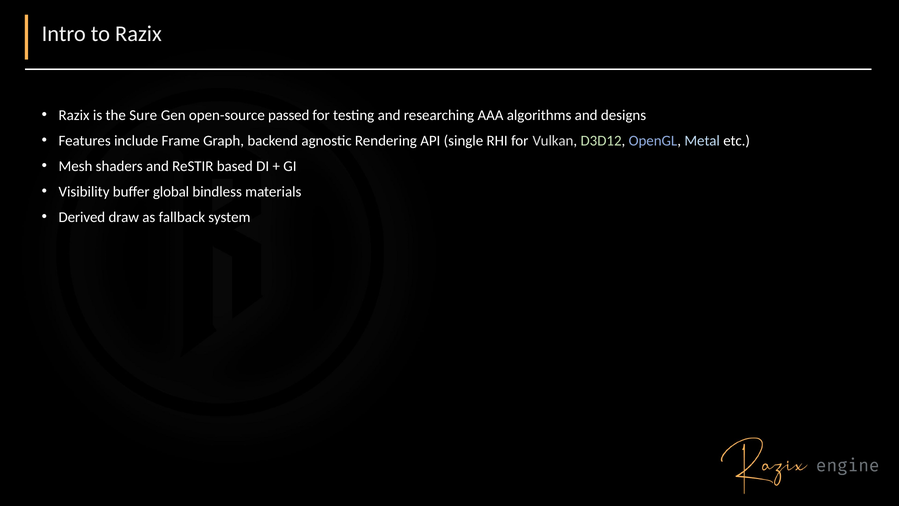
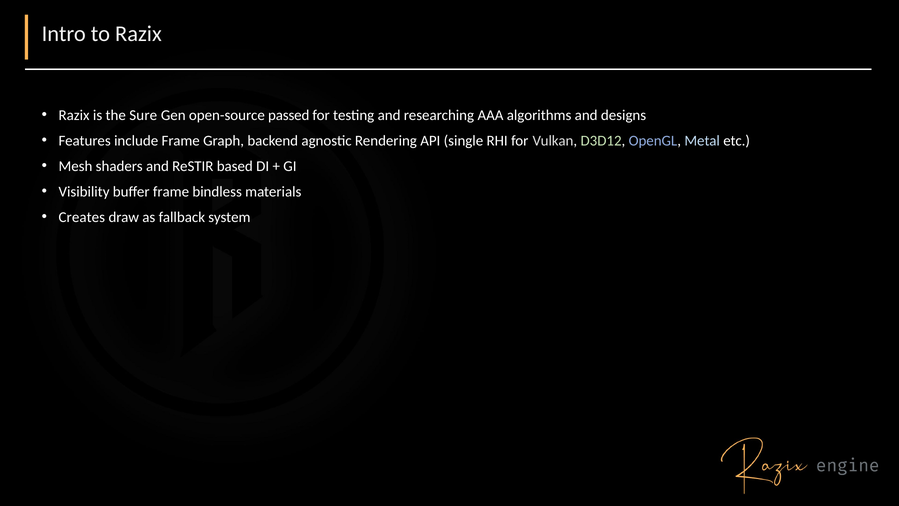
buffer global: global -> frame
Derived: Derived -> Creates
